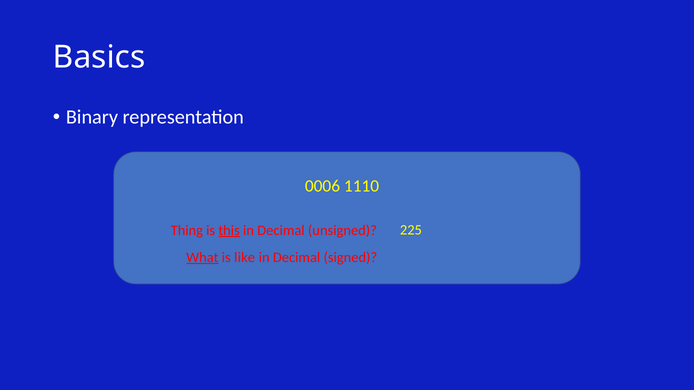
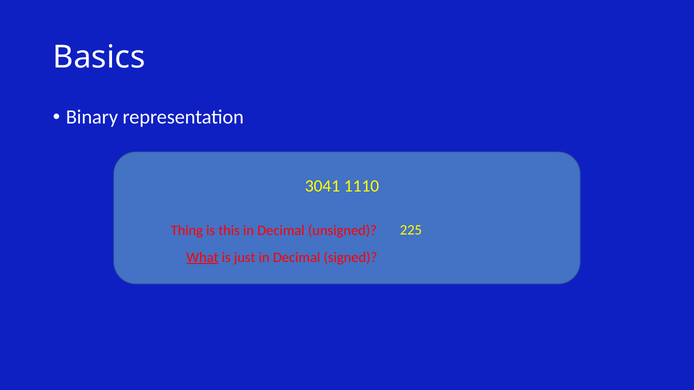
0006: 0006 -> 3041
this underline: present -> none
like: like -> just
